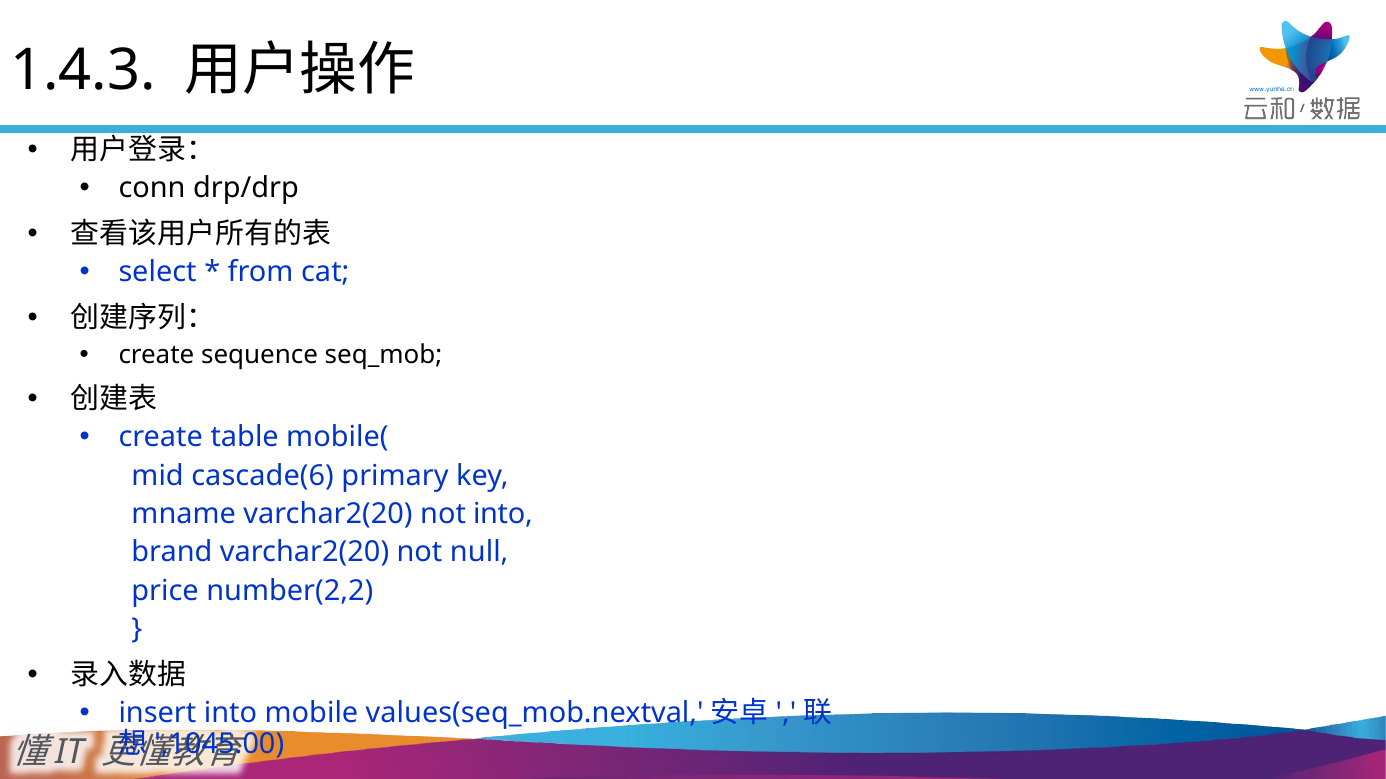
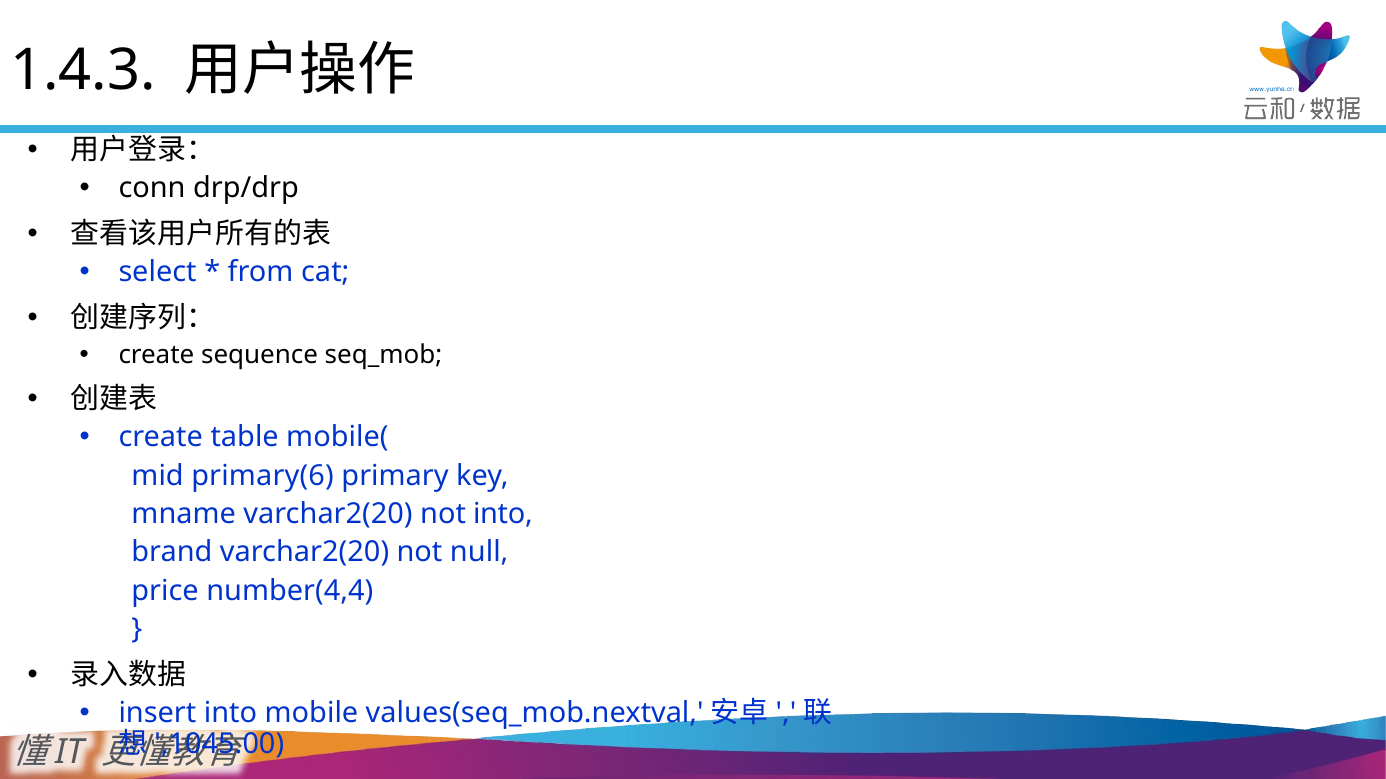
cascade(6: cascade(6 -> primary(6
number(2,2: number(2,2 -> number(4,4
